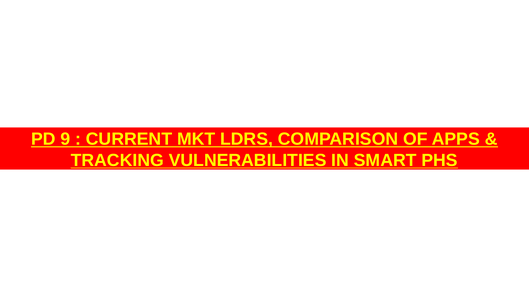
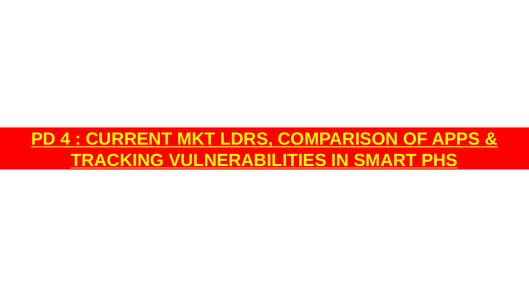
9: 9 -> 4
